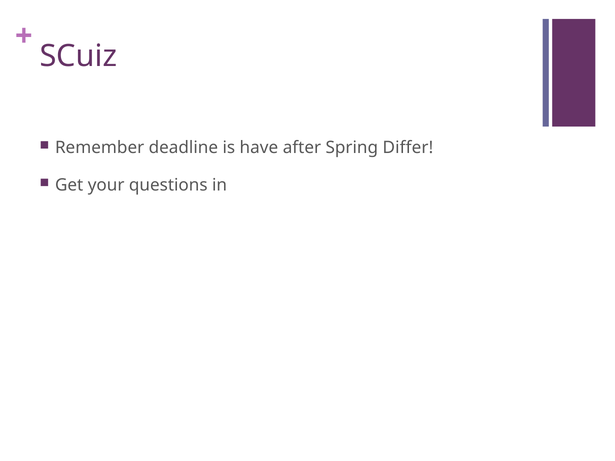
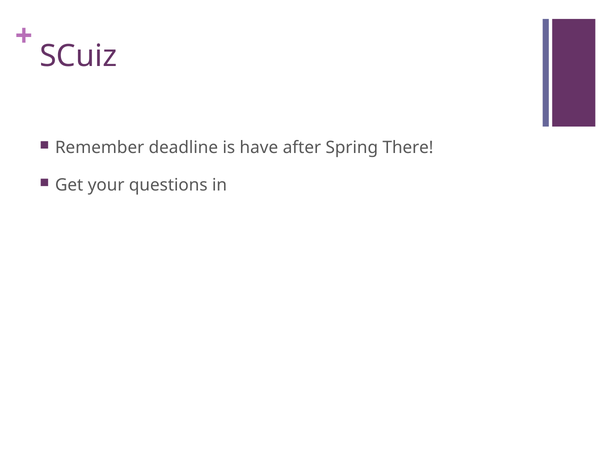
Differ: Differ -> There
